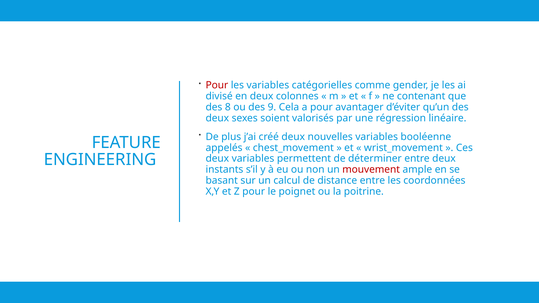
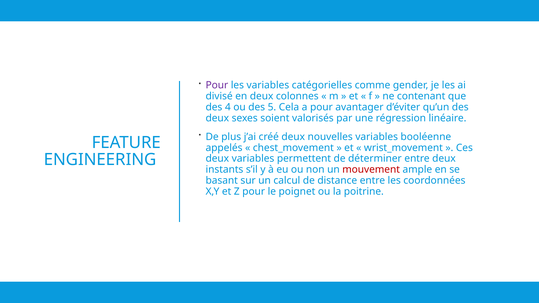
Pour at (217, 85) colour: red -> purple
8: 8 -> 4
9: 9 -> 5
